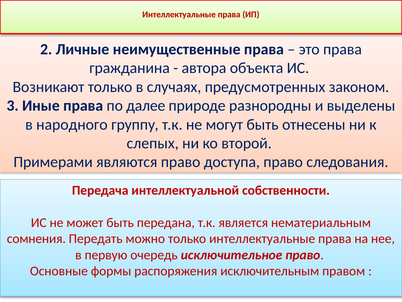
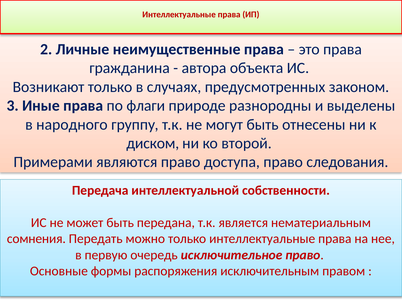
далее: далее -> флаги
слепых: слепых -> диском
